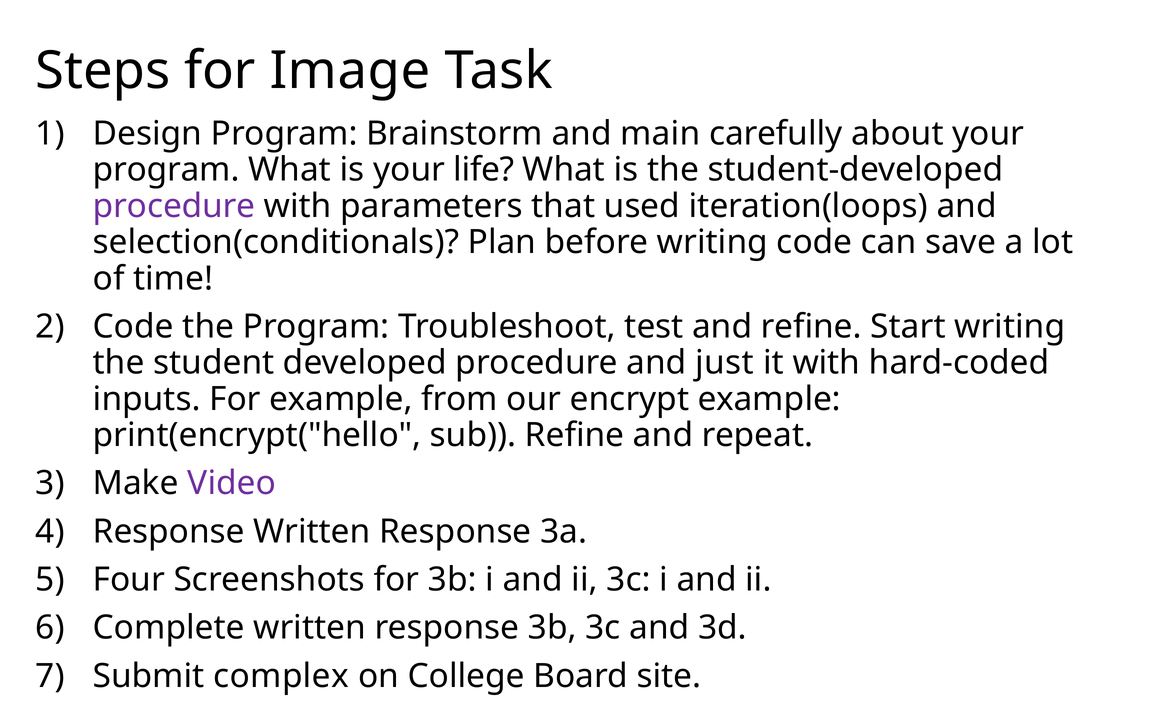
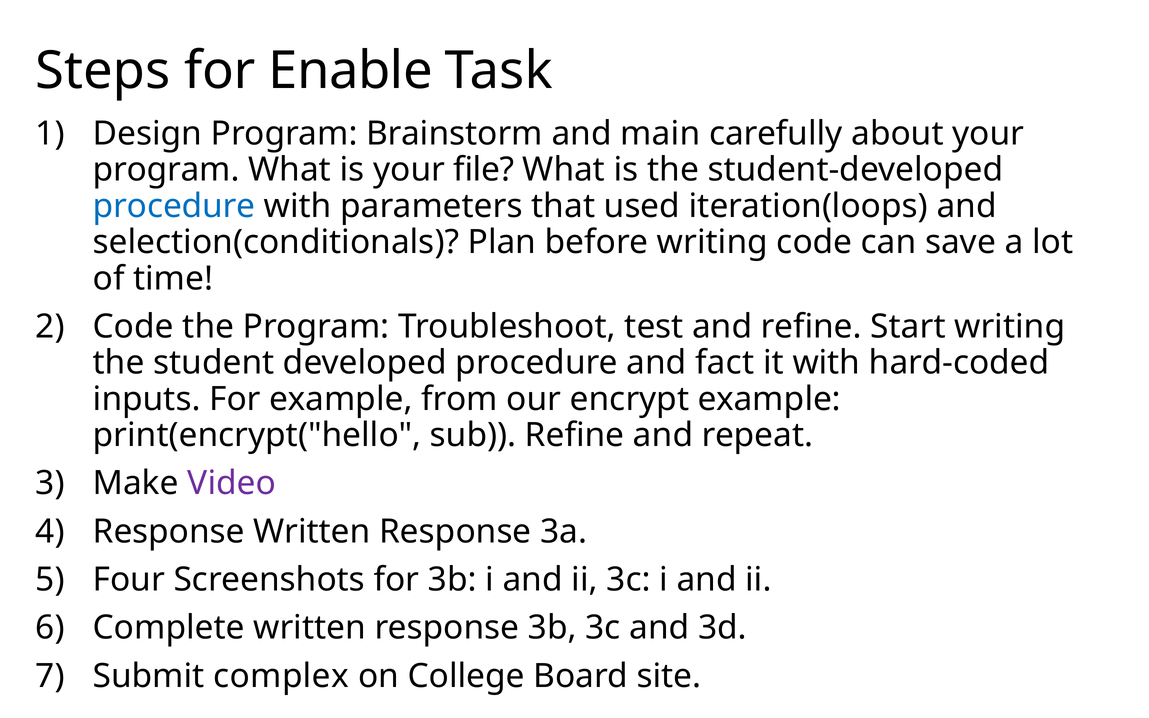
Image: Image -> Enable
life: life -> file
procedure at (174, 206) colour: purple -> blue
just: just -> fact
